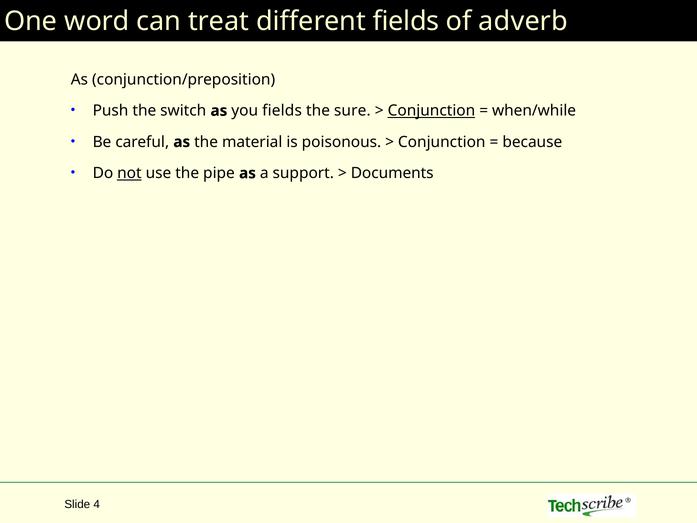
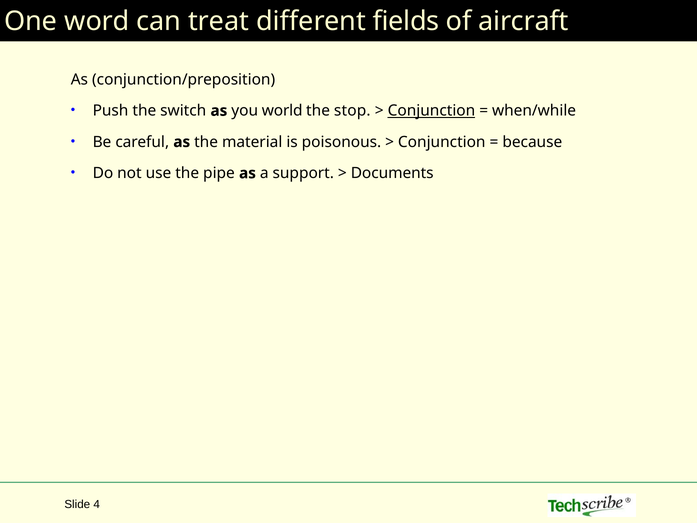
adverb: adverb -> aircraft
you fields: fields -> world
sure: sure -> stop
not underline: present -> none
